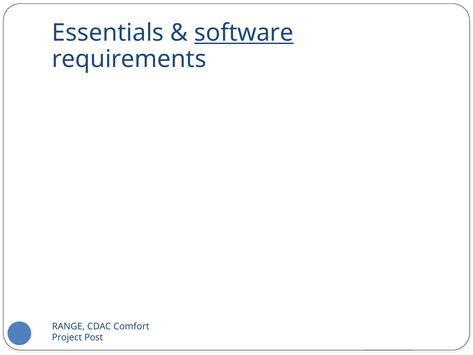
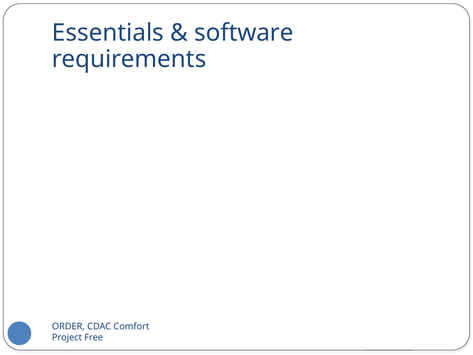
software underline: present -> none
RANGE: RANGE -> ORDER
Post: Post -> Free
